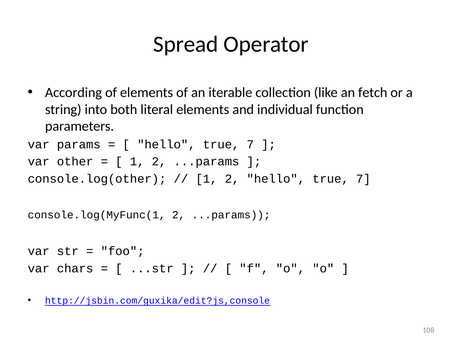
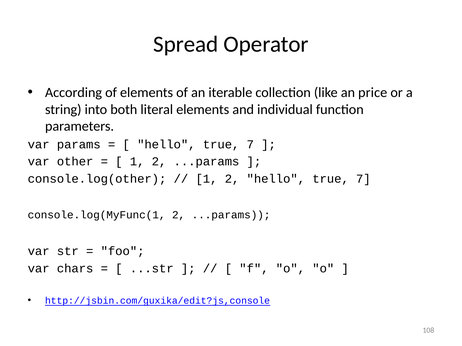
fetch: fetch -> price
